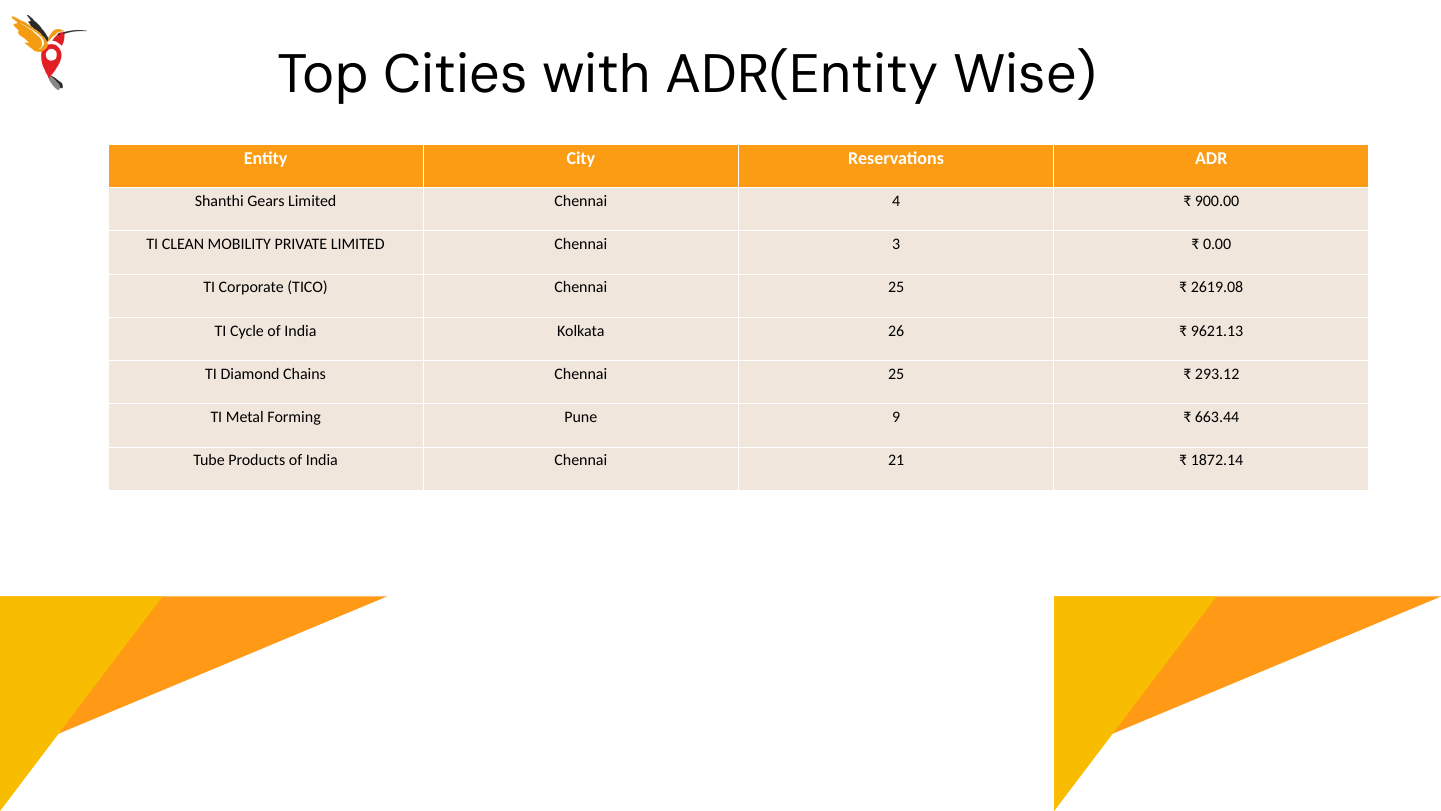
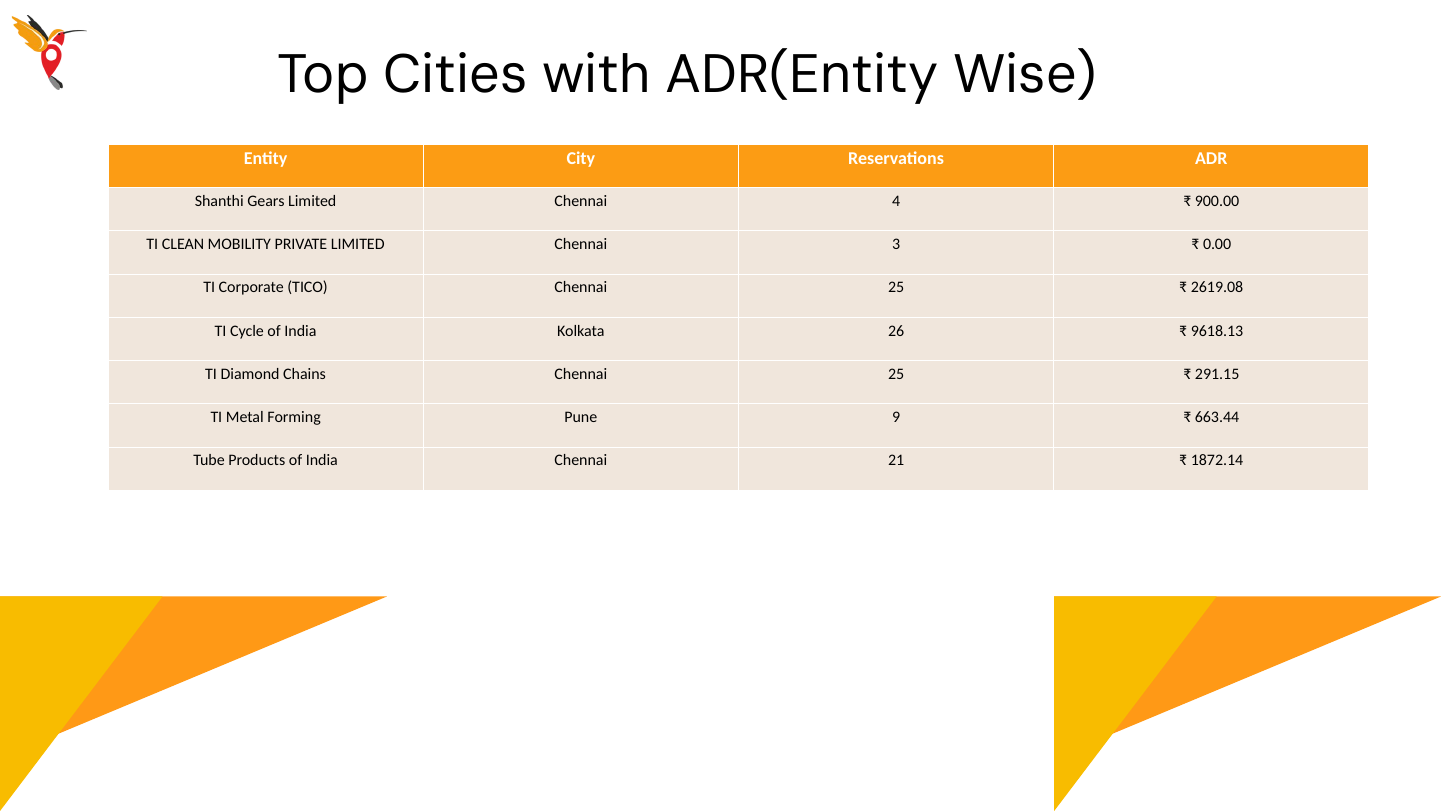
9621.13: 9621.13 -> 9618.13
293.12: 293.12 -> 291.15
